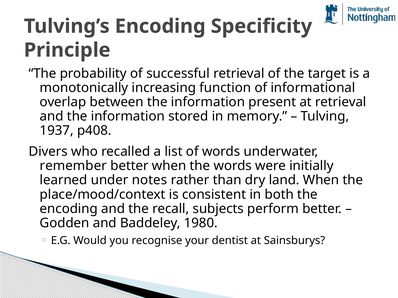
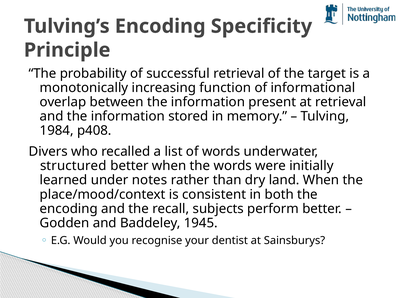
1937: 1937 -> 1984
remember: remember -> structured
1980: 1980 -> 1945
